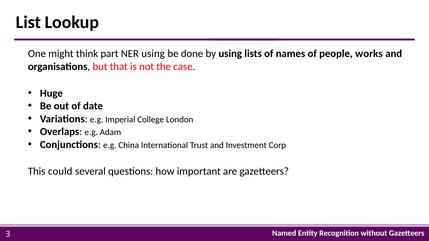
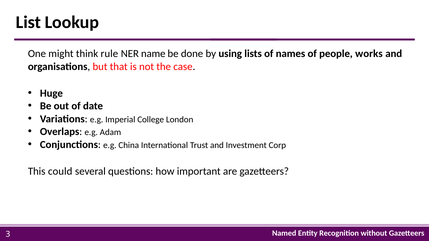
part: part -> rule
NER using: using -> name
